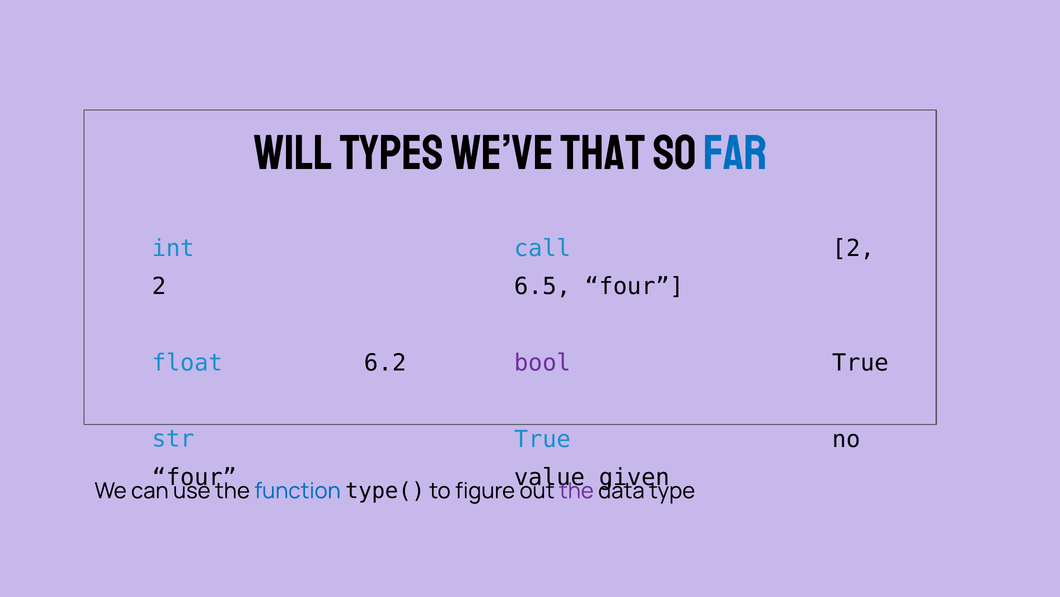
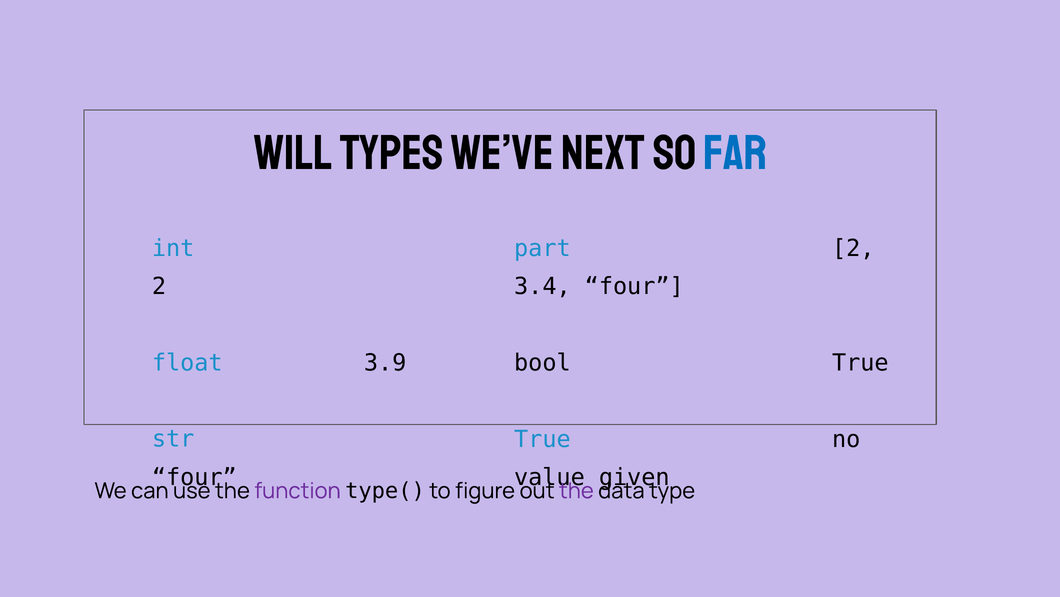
that: that -> next
call: call -> part
6.5: 6.5 -> 3.4
6.2: 6.2 -> 3.9
bool colour: purple -> black
function colour: blue -> purple
